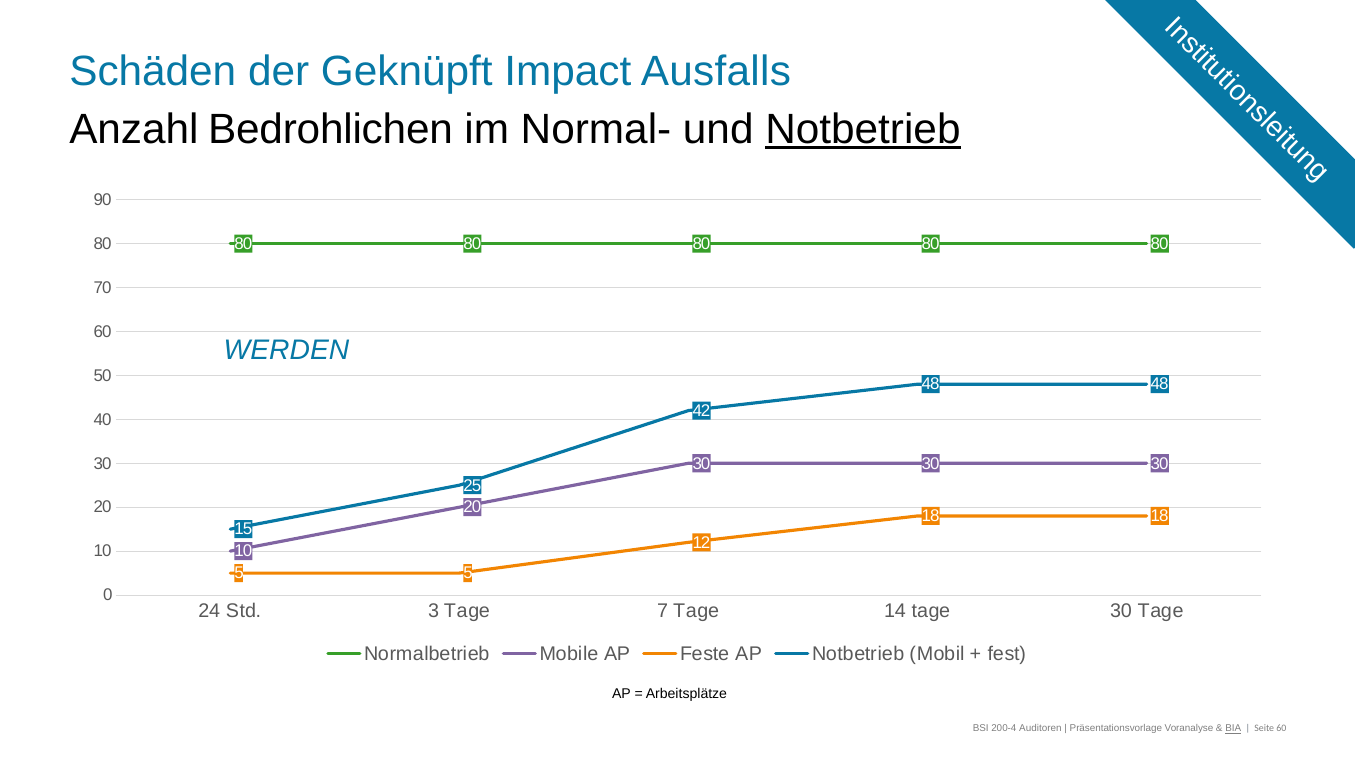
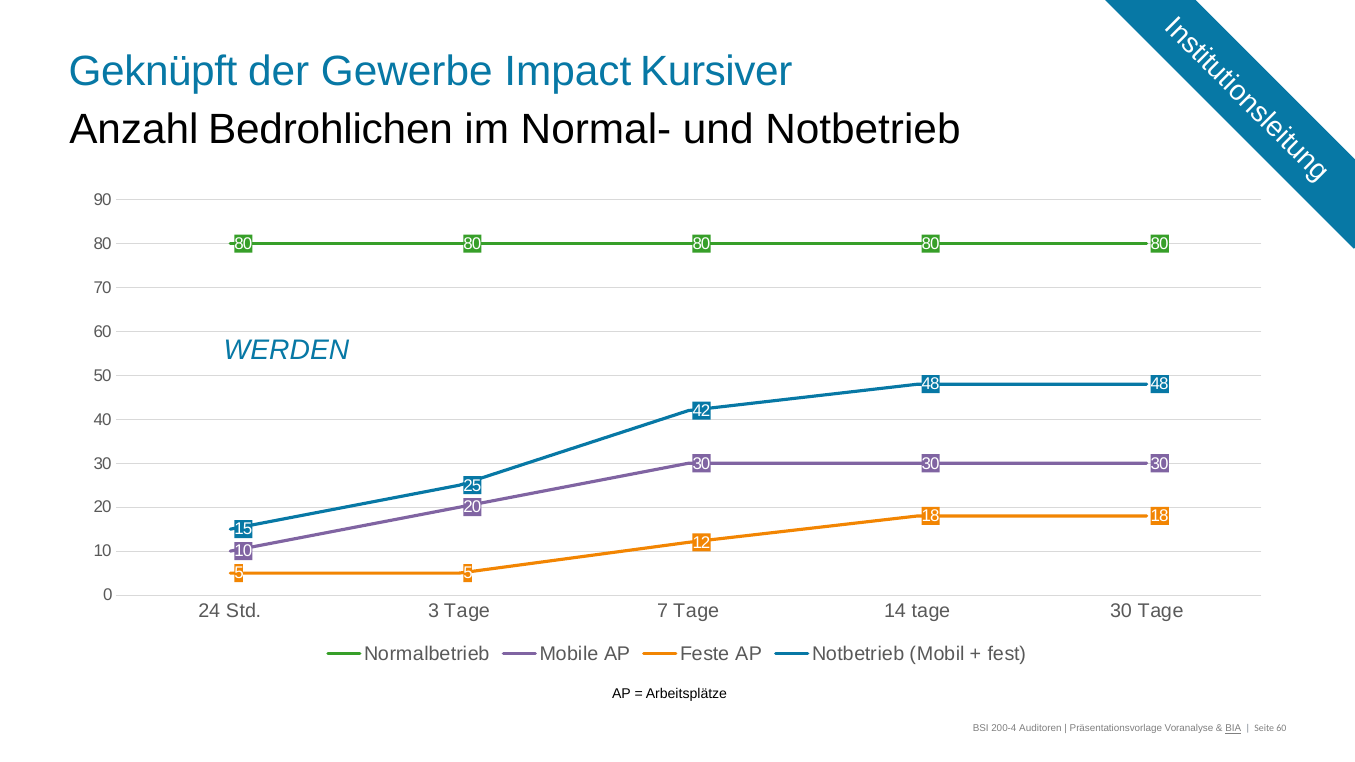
Schäden: Schäden -> Geknüpft
Geknüpft: Geknüpft -> Gewerbe
Ausfalls: Ausfalls -> Kursiver
Notbetrieb at (863, 129) underline: present -> none
